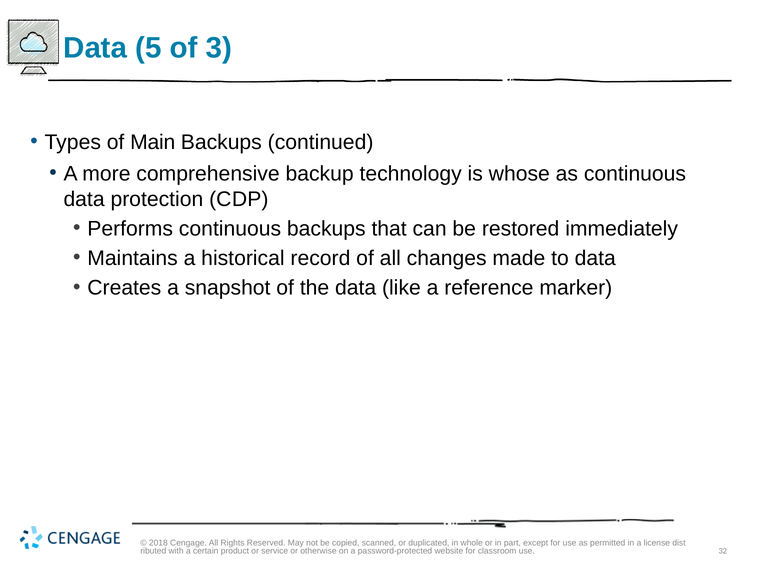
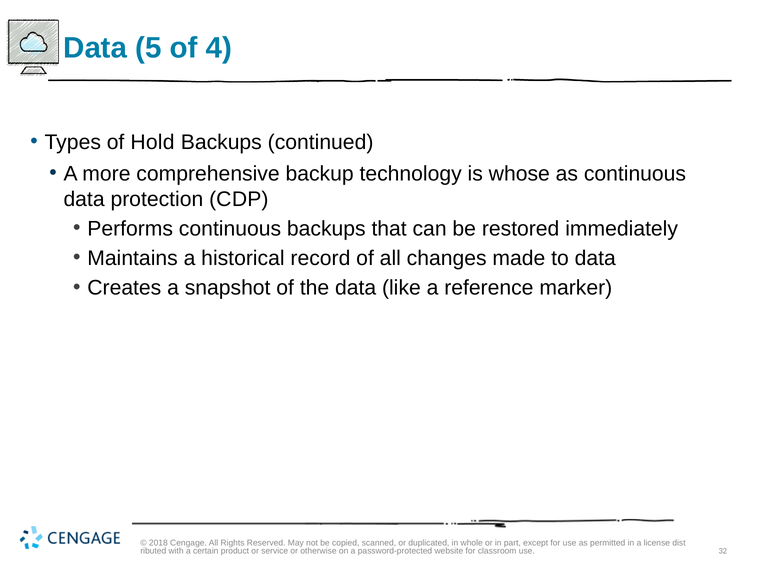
3: 3 -> 4
Main: Main -> Hold
